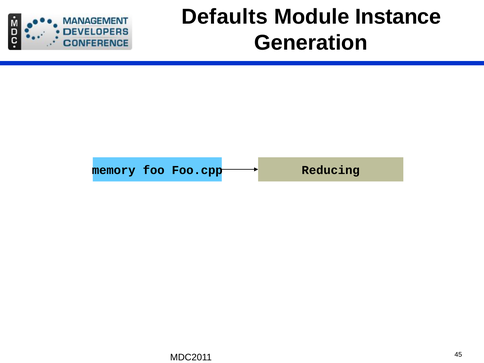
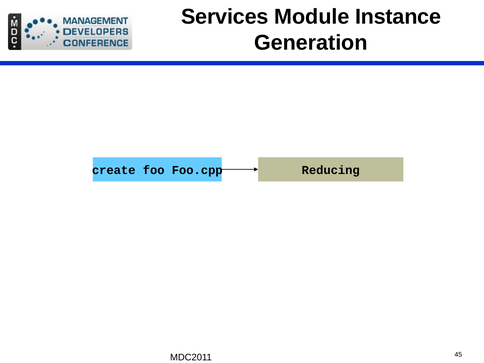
Defaults: Defaults -> Services
memory: memory -> create
